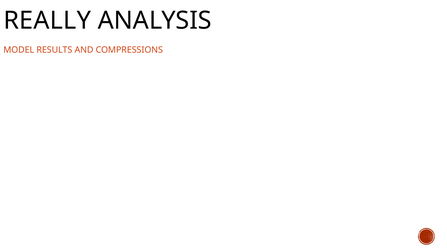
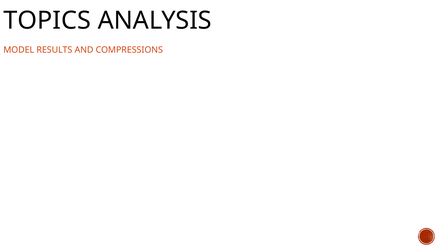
REALLY: REALLY -> TOPICS
